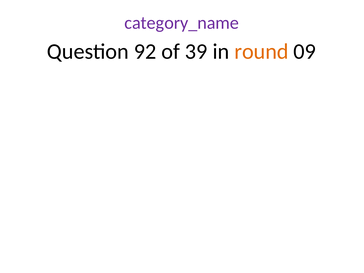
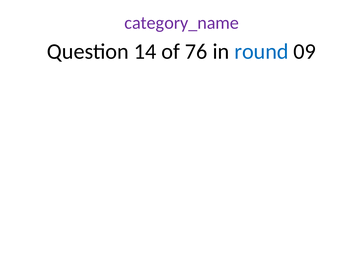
92: 92 -> 14
39: 39 -> 76
round colour: orange -> blue
